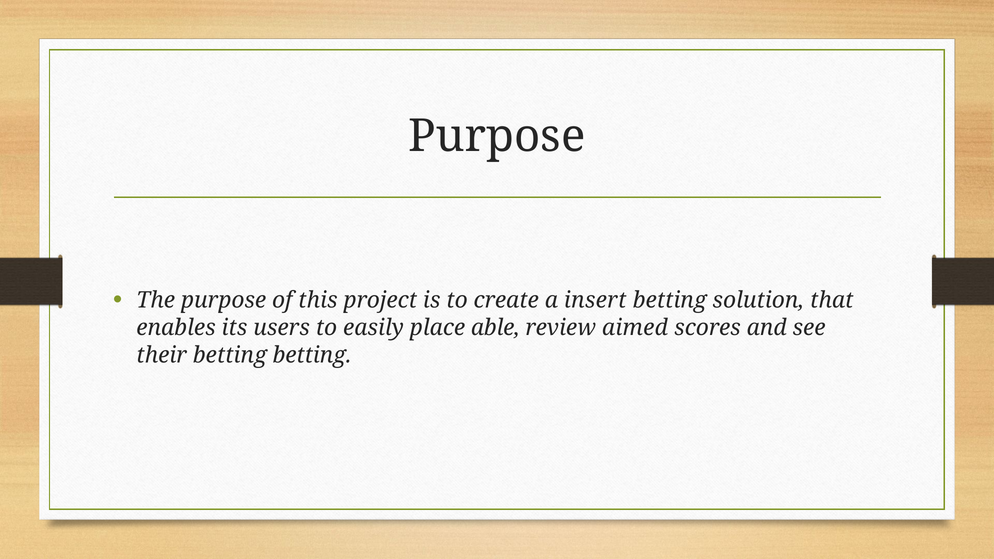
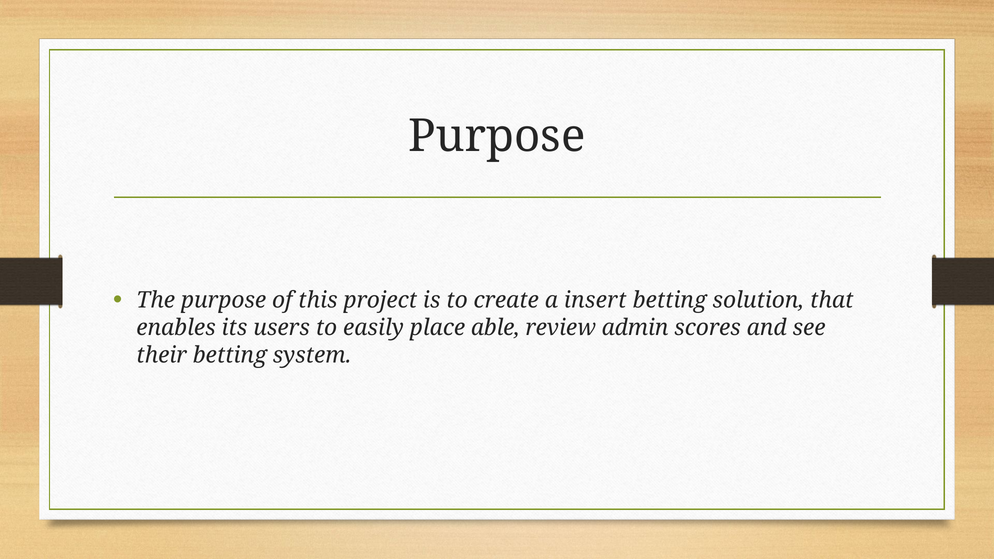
aimed: aimed -> admin
betting betting: betting -> system
